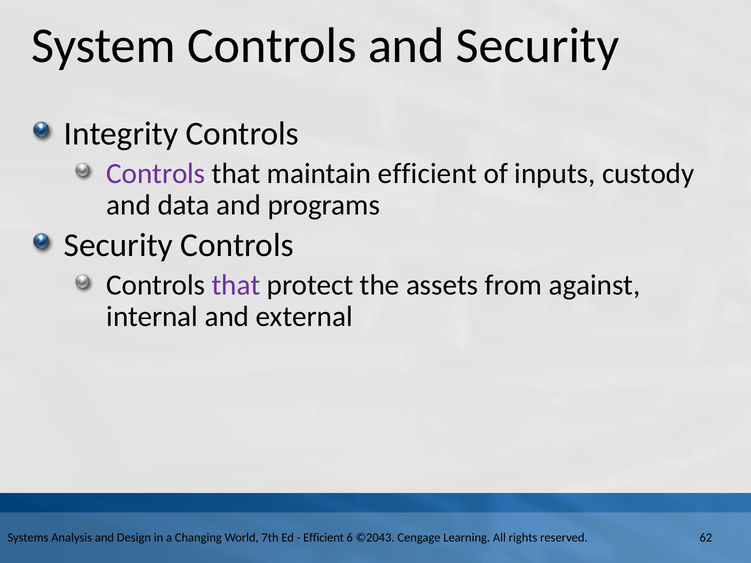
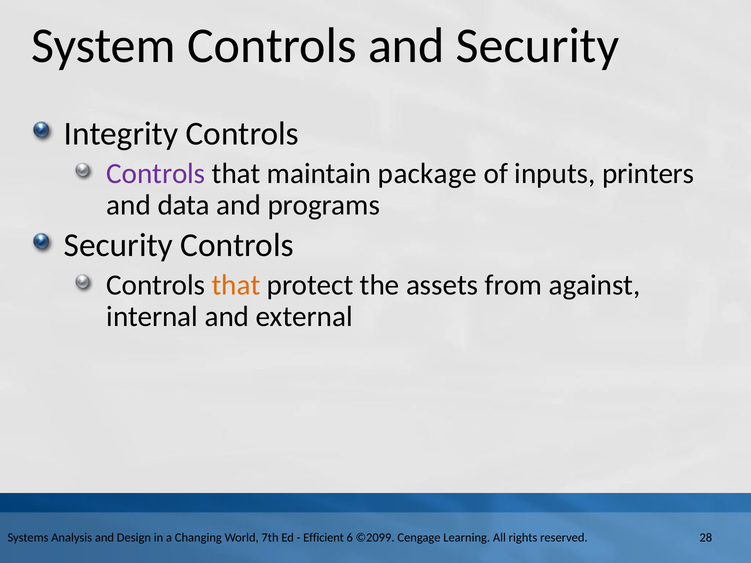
maintain efficient: efficient -> package
custody: custody -> printers
that at (236, 285) colour: purple -> orange
©2043: ©2043 -> ©2099
62: 62 -> 28
